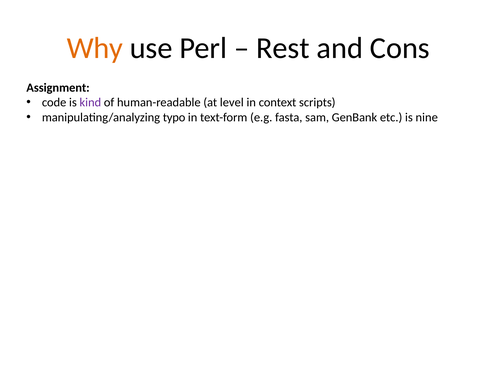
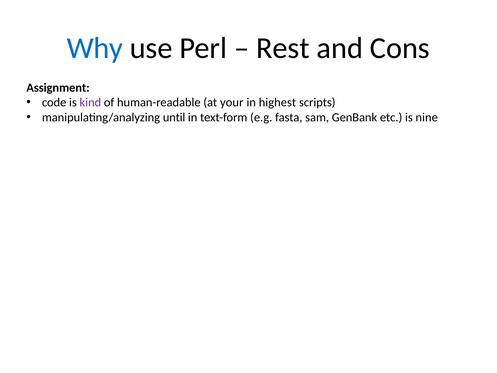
Why colour: orange -> blue
level: level -> your
context: context -> highest
typo: typo -> until
